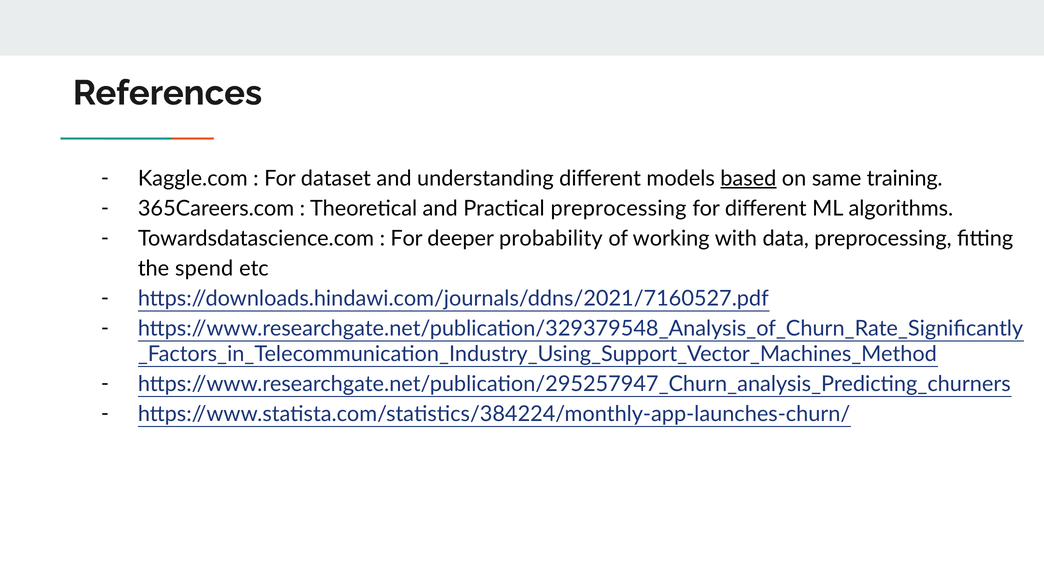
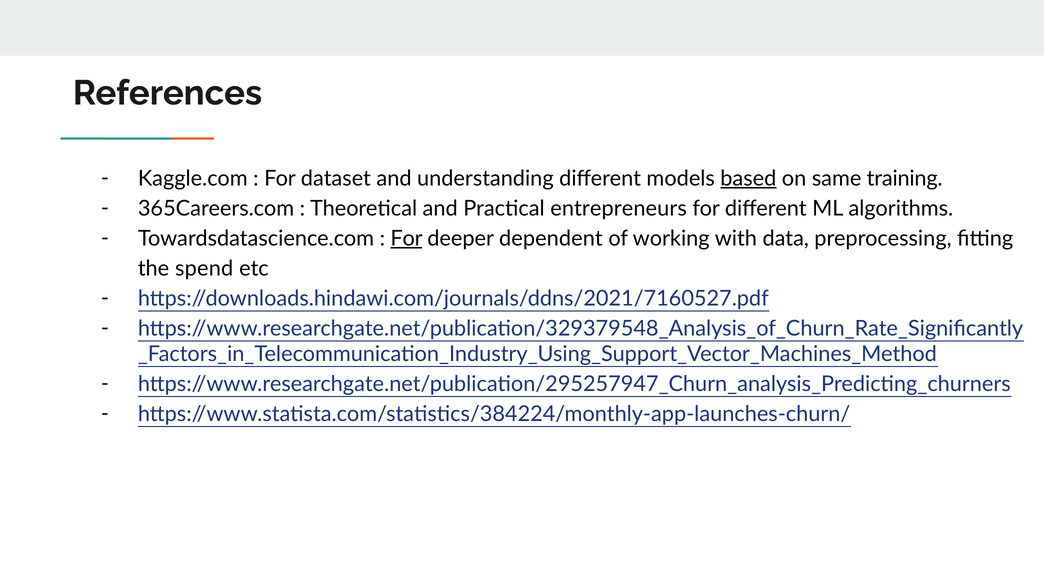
Practical preprocessing: preprocessing -> entrepreneurs
For at (407, 239) underline: none -> present
probability: probability -> dependent
